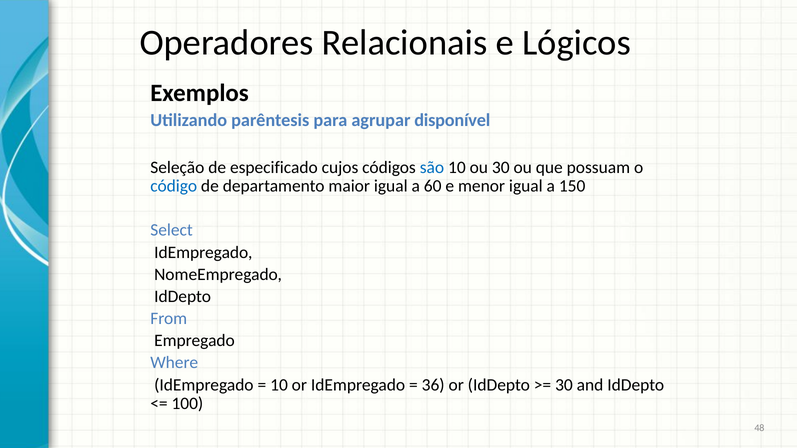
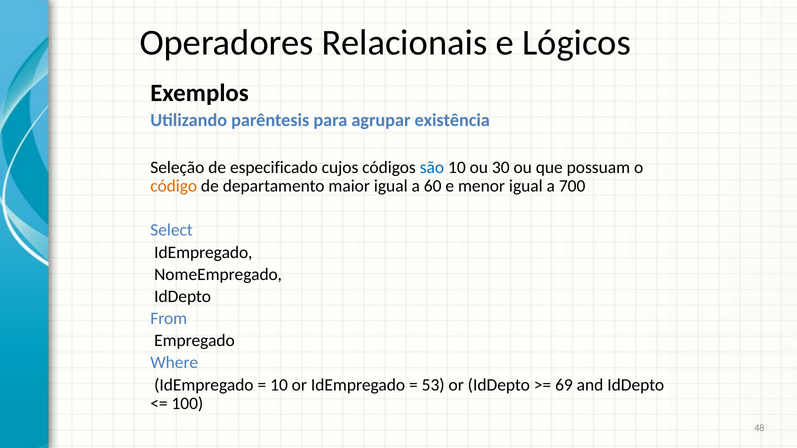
disponível: disponível -> existência
código colour: blue -> orange
150: 150 -> 700
36: 36 -> 53
30 at (564, 385): 30 -> 69
